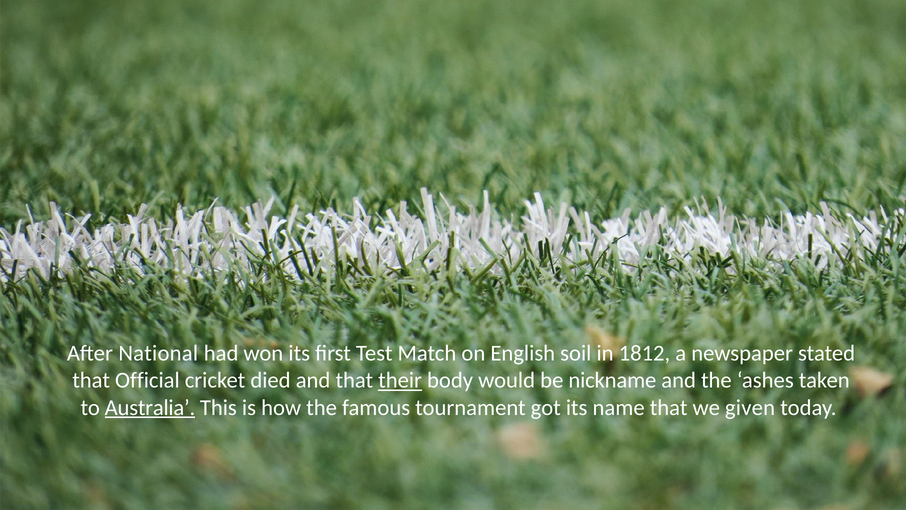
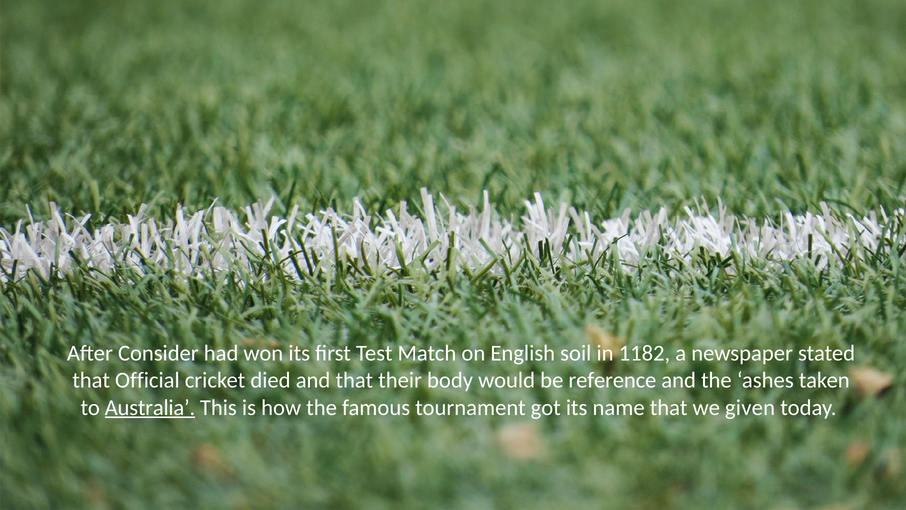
National: National -> Consider
1812: 1812 -> 1182
their underline: present -> none
nickname: nickname -> reference
